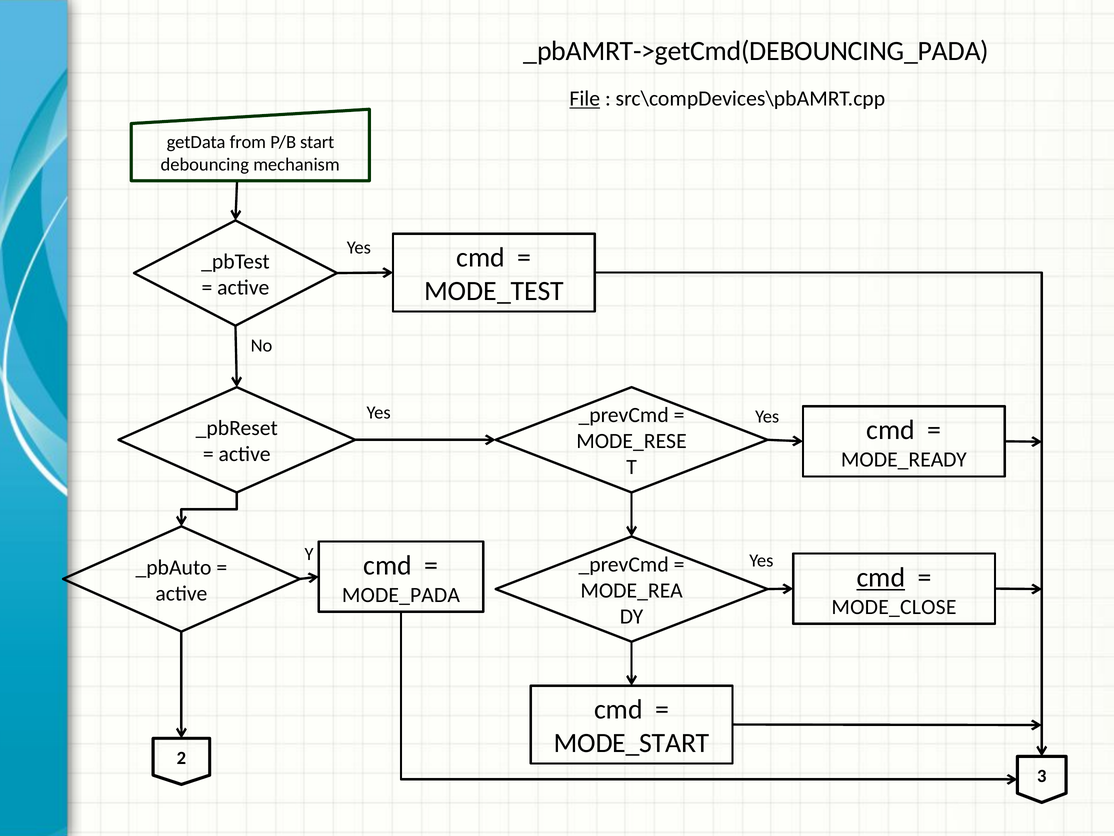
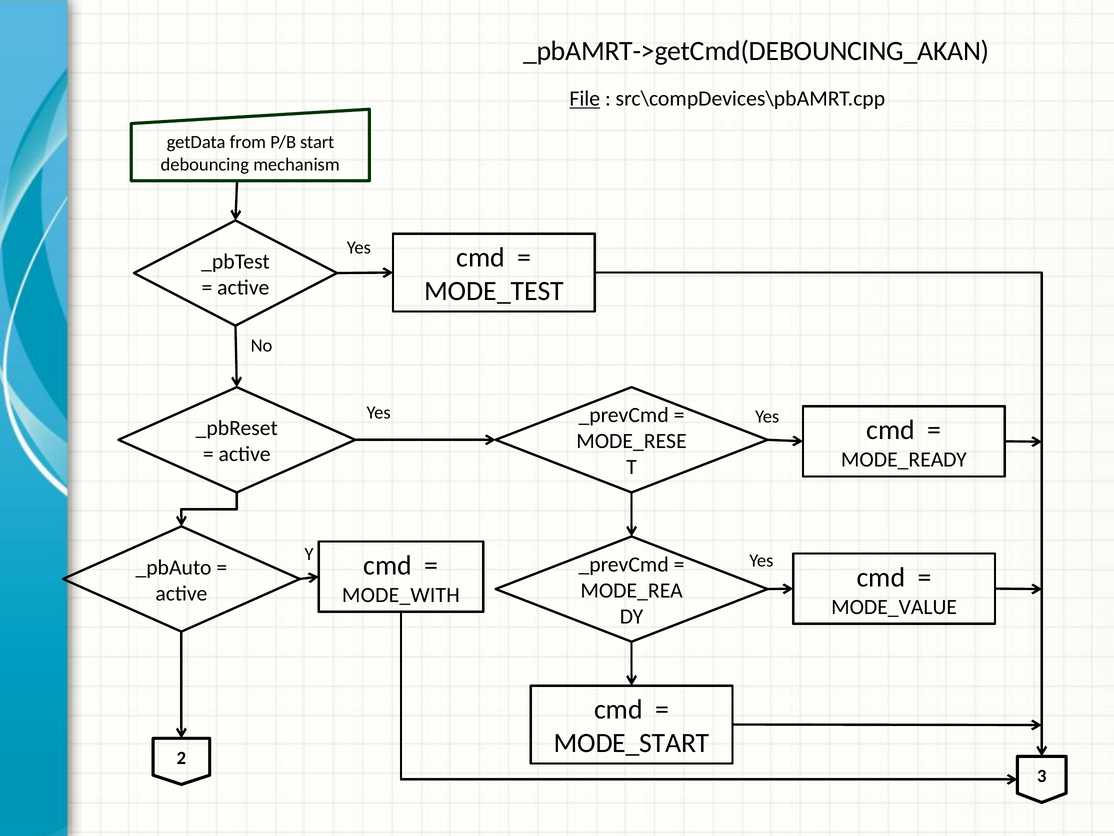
_pbAMRT->getCmd(DEBOUNCING_PADA: _pbAMRT->getCmd(DEBOUNCING_PADA -> _pbAMRT->getCmd(DEBOUNCING_AKAN
cmd at (881, 577) underline: present -> none
MODE_PADA: MODE_PADA -> MODE_WITH
MODE_CLOSE: MODE_CLOSE -> MODE_VALUE
